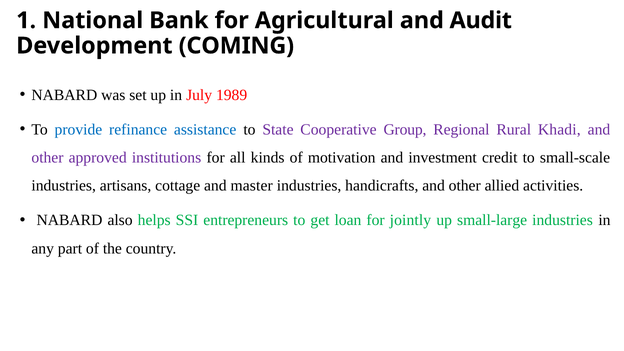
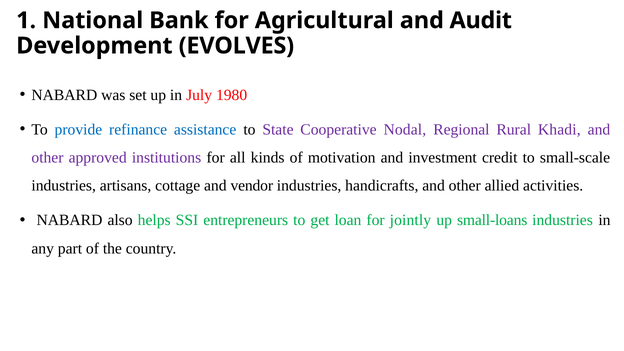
COMING: COMING -> EVOLVES
1989: 1989 -> 1980
Group: Group -> Nodal
master: master -> vendor
small-large: small-large -> small-loans
